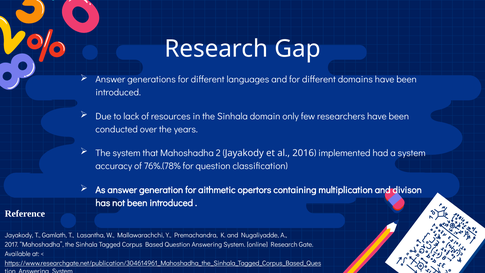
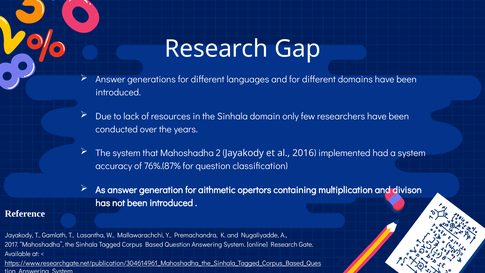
76%.(78%: 76%.(78% -> 76%.(87%
